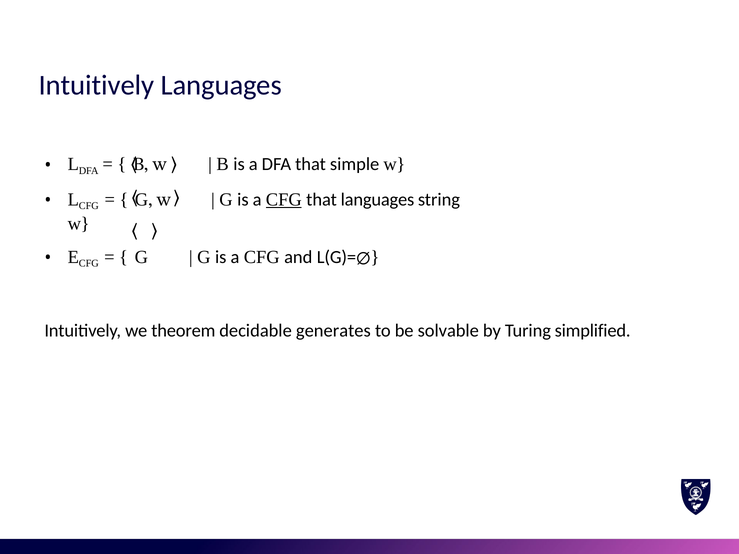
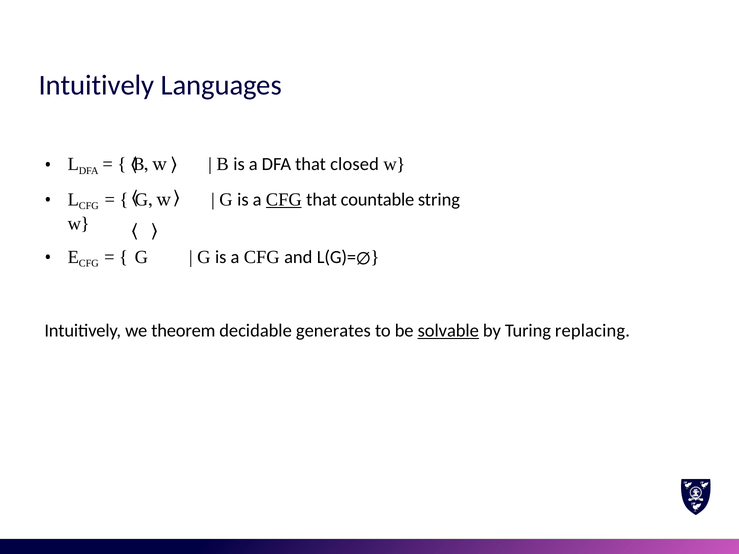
simple: simple -> closed
that languages: languages -> countable
solvable underline: none -> present
simplified: simplified -> replacing
